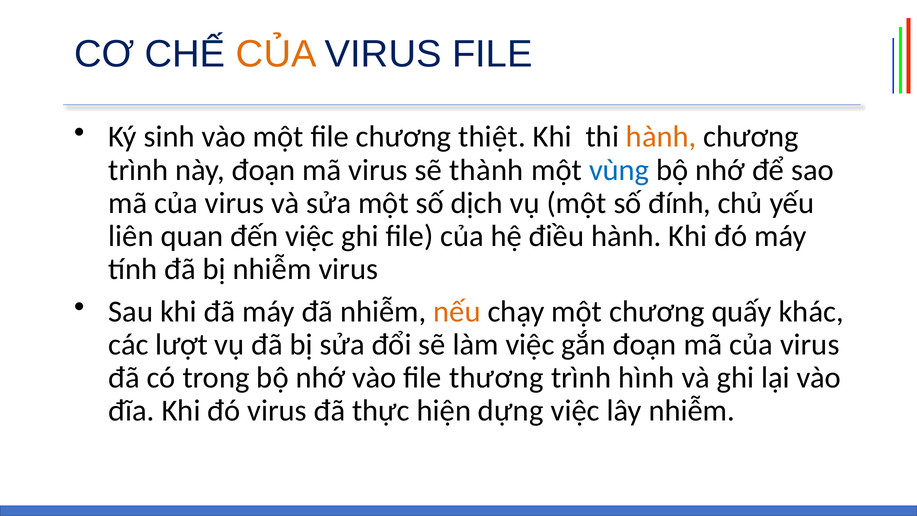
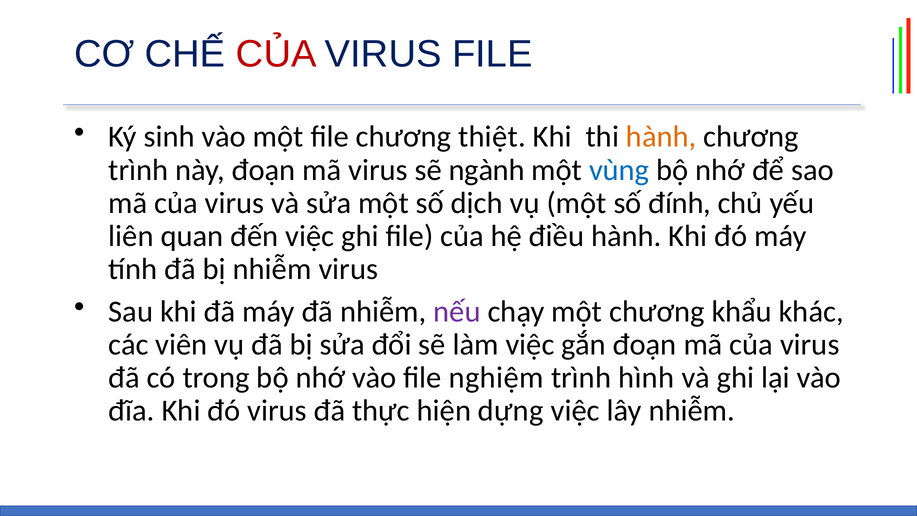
CỦA at (276, 54) colour: orange -> red
thành: thành -> ngành
nếu colour: orange -> purple
quấy: quấy -> khẩu
lượt: lượt -> viên
thương: thương -> nghiệm
